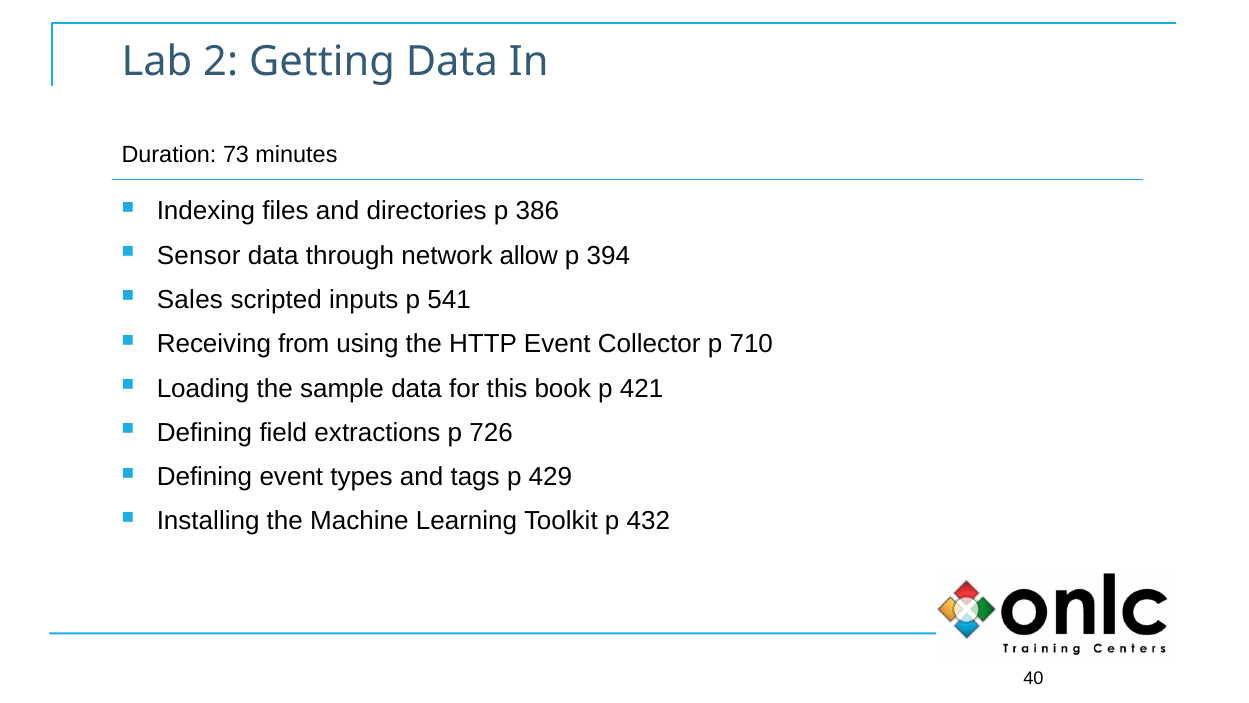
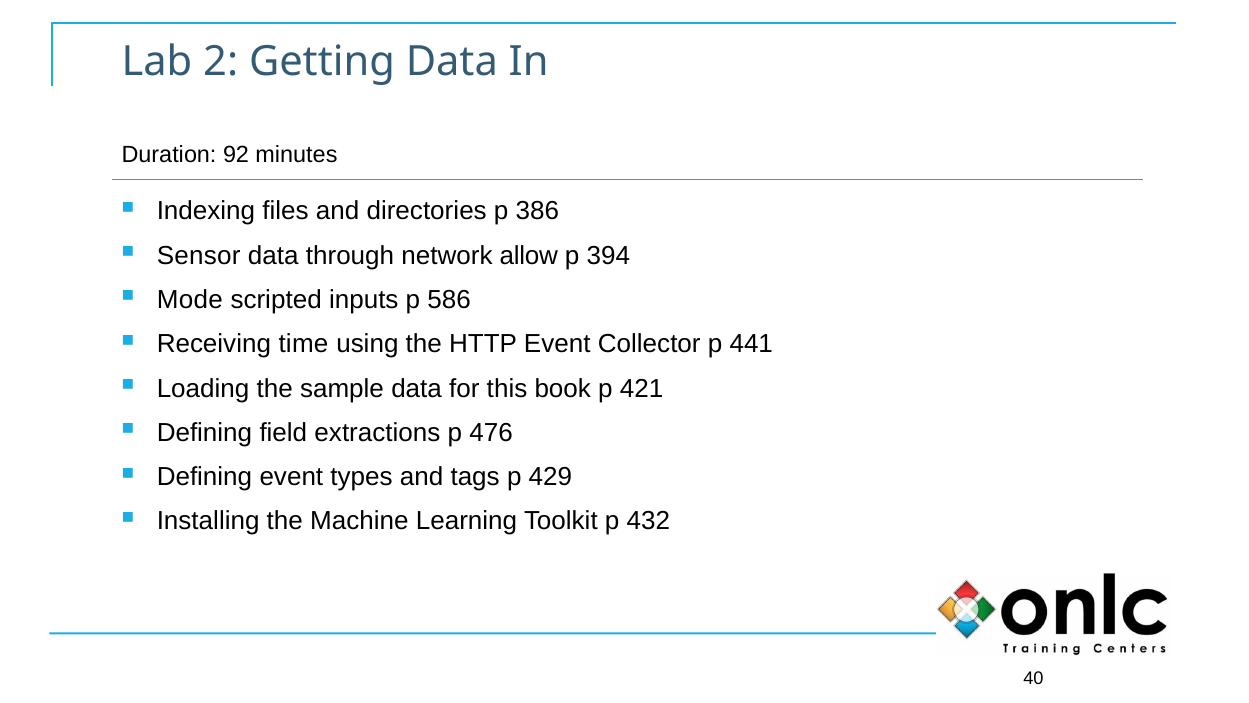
73: 73 -> 92
Sales: Sales -> Mode
541: 541 -> 586
from: from -> time
710: 710 -> 441
726: 726 -> 476
